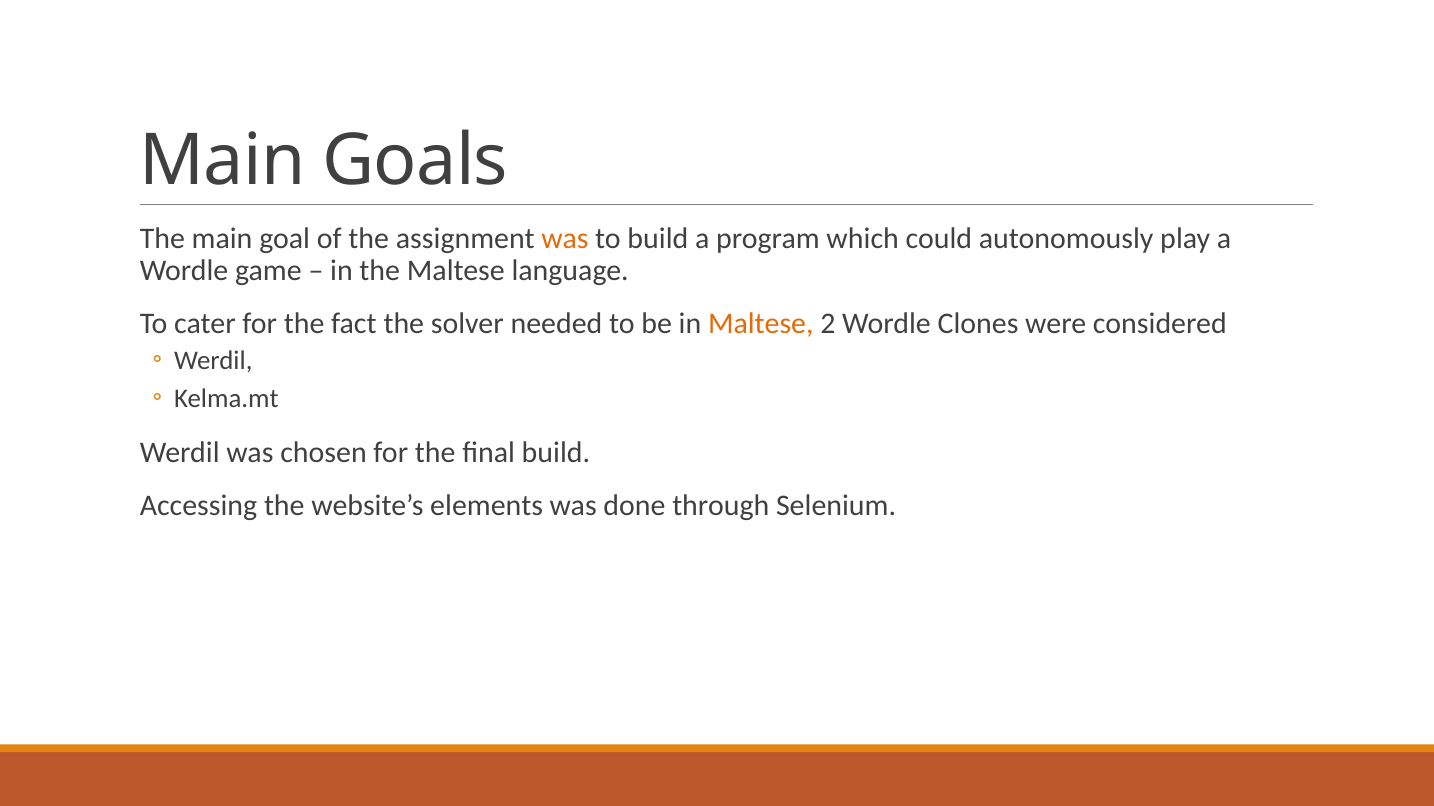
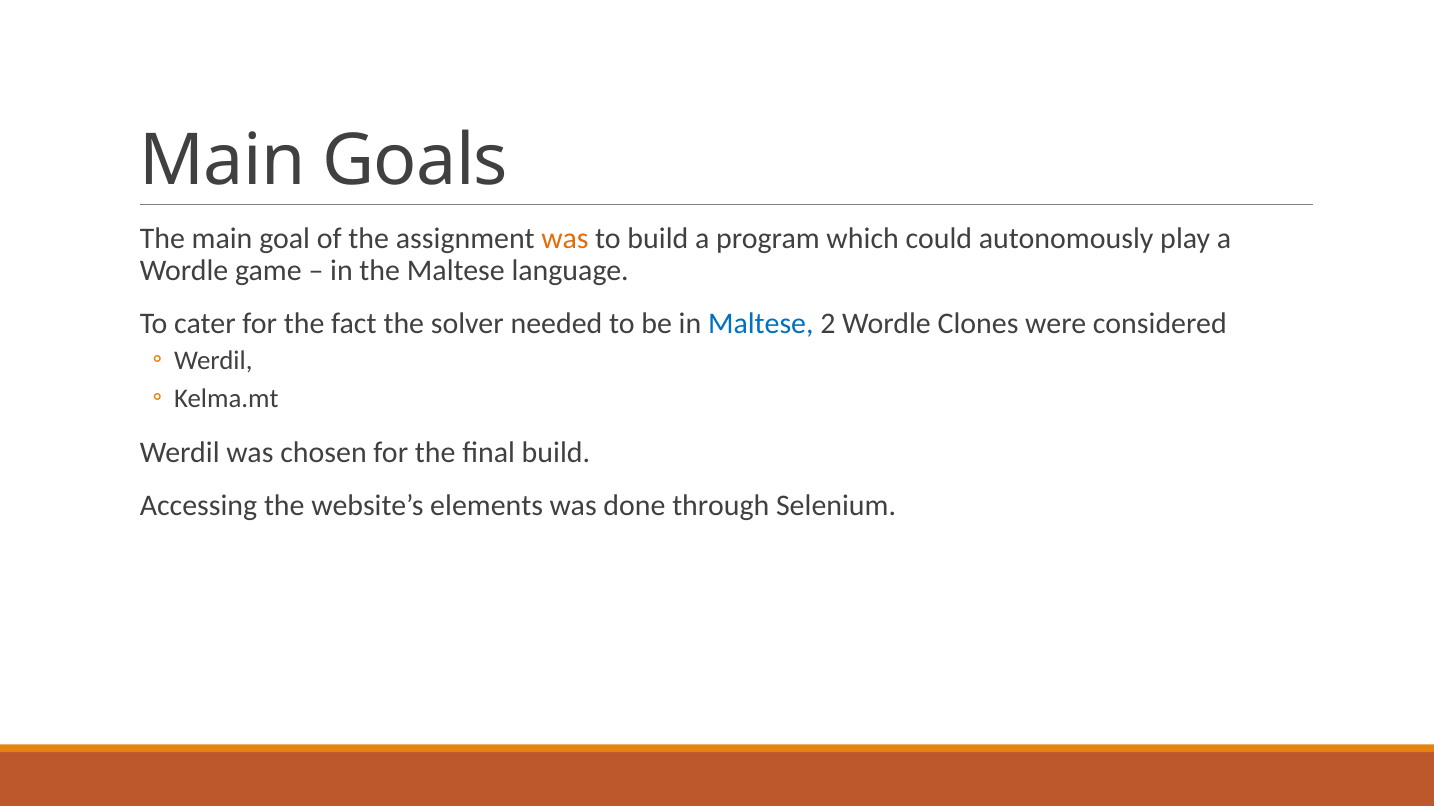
Maltese at (761, 324) colour: orange -> blue
